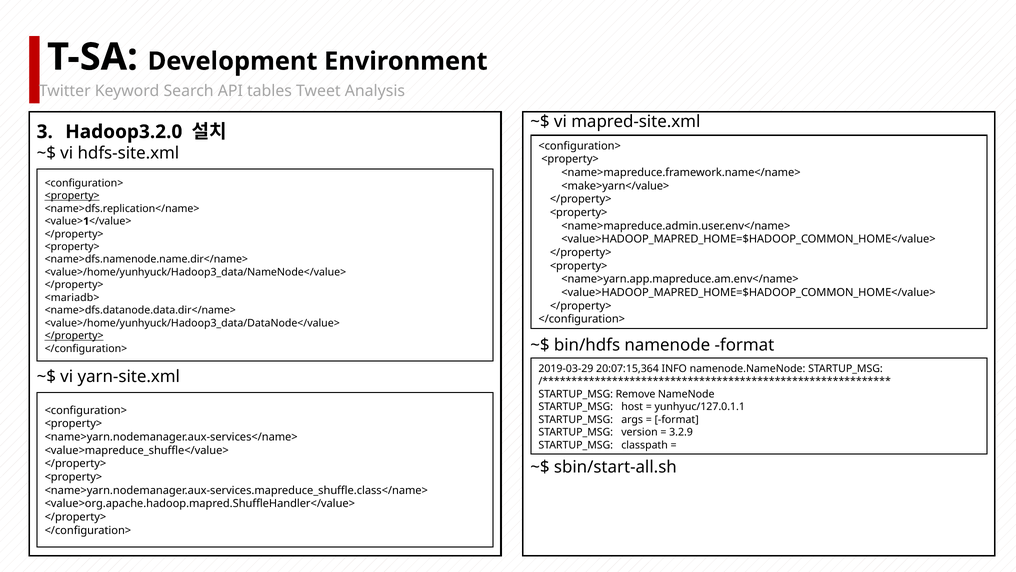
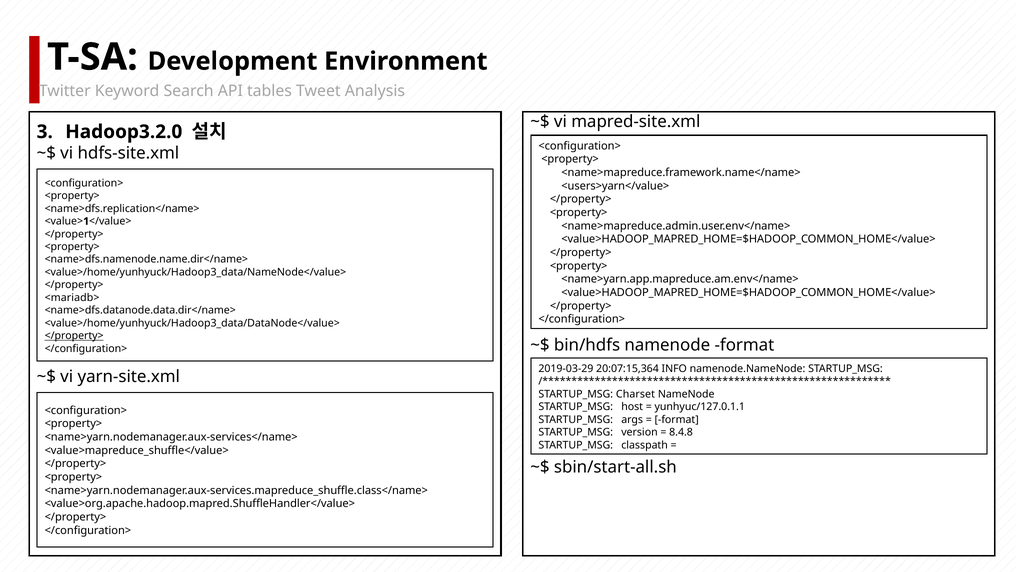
<make>yarn</value>: <make>yarn</value> -> <users>yarn</value>
<property> at (72, 196) underline: present -> none
Remove: Remove -> Charset
3.2.9: 3.2.9 -> 8.4.8
